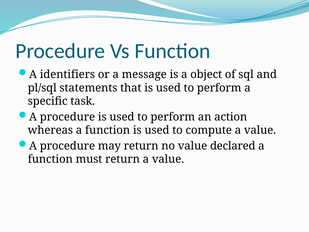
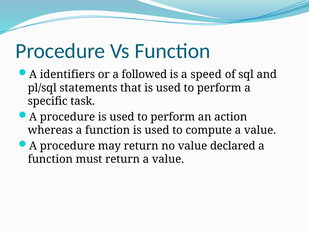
message: message -> followed
object: object -> speed
